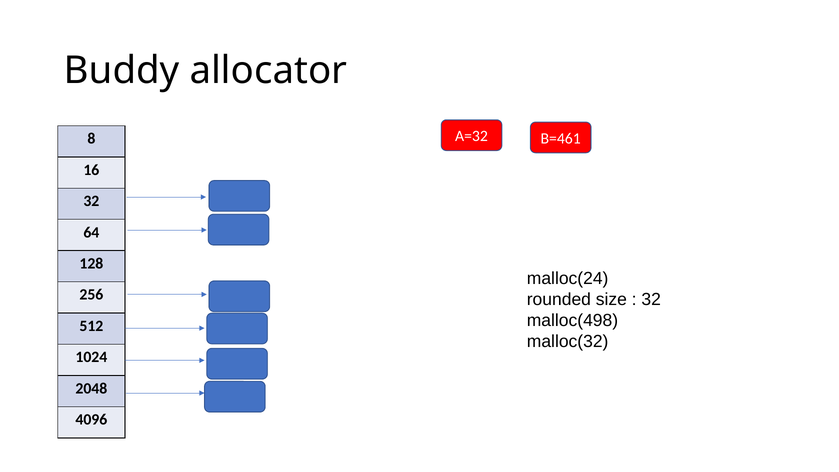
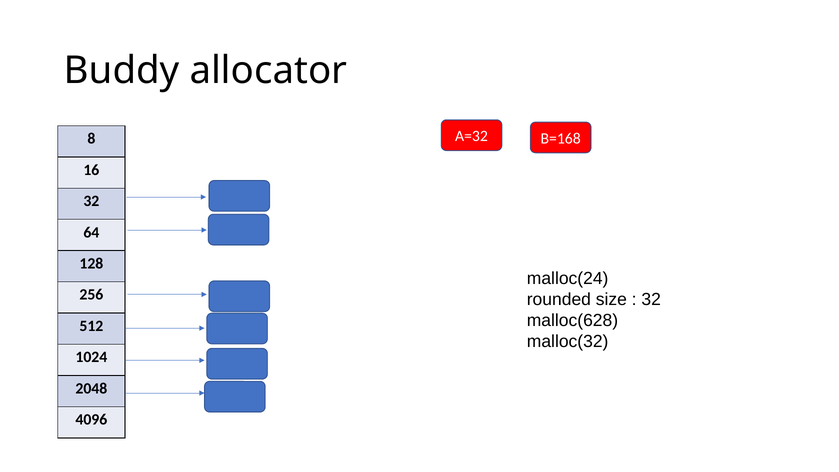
B=461: B=461 -> B=168
malloc(498: malloc(498 -> malloc(628
